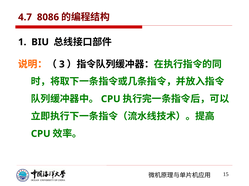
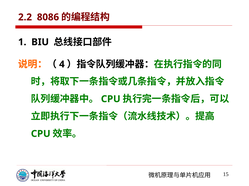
4.7: 4.7 -> 2.2
3: 3 -> 4
